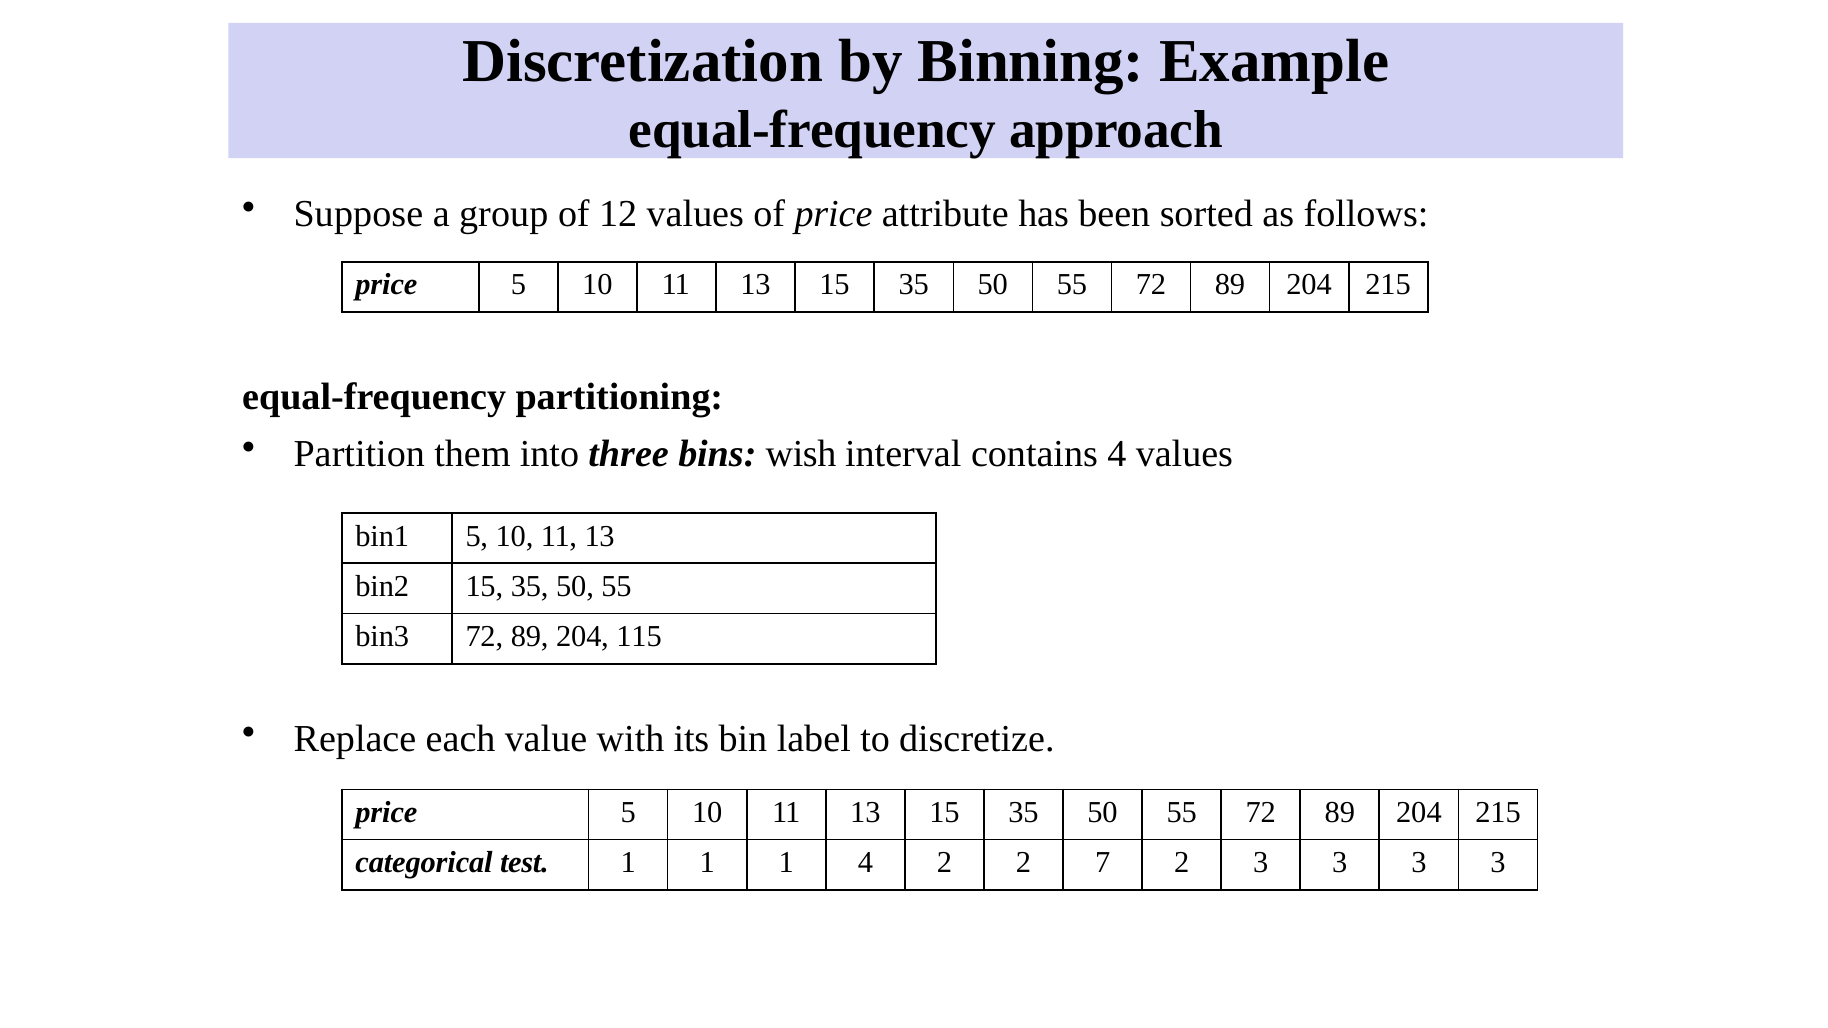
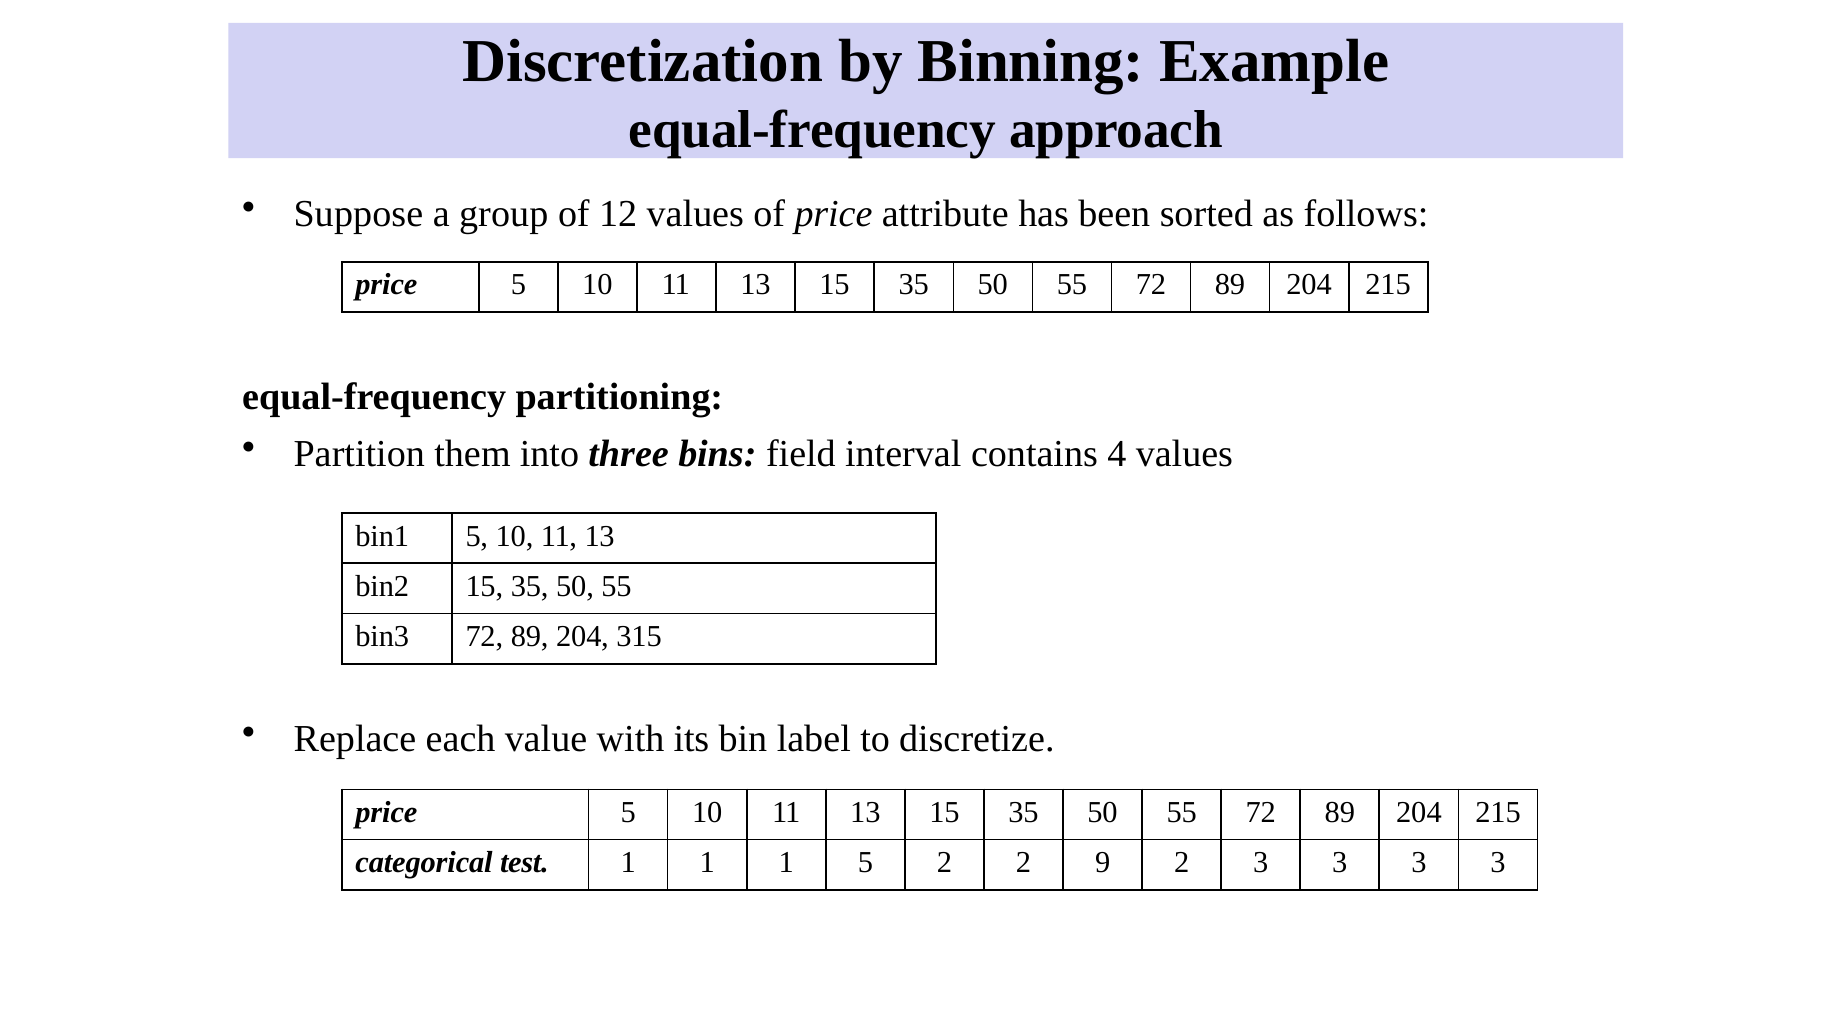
wish: wish -> field
115: 115 -> 315
1 4: 4 -> 5
7: 7 -> 9
